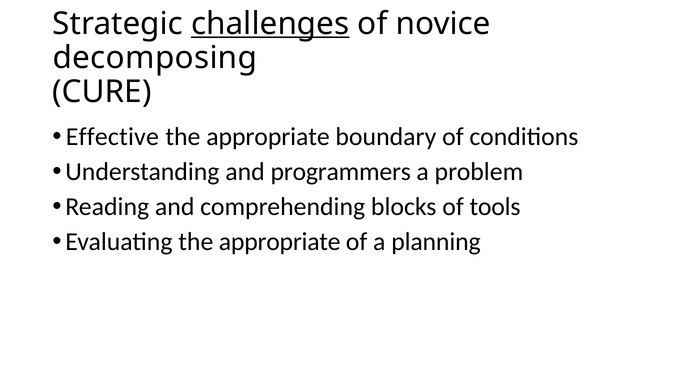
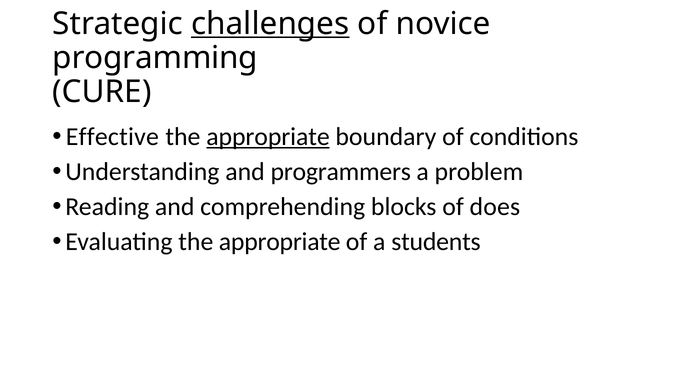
decomposing: decomposing -> programming
appropriate at (268, 137) underline: none -> present
tools: tools -> does
planning: planning -> students
